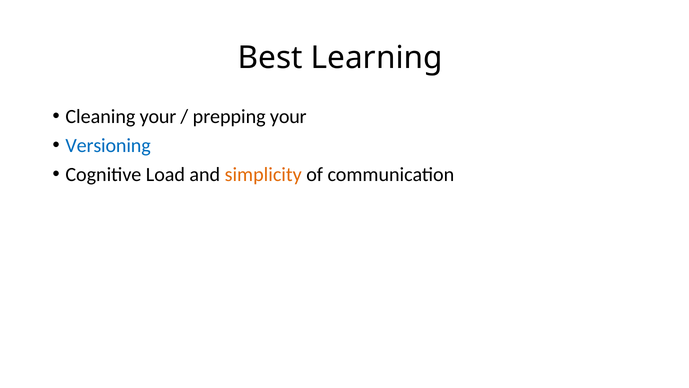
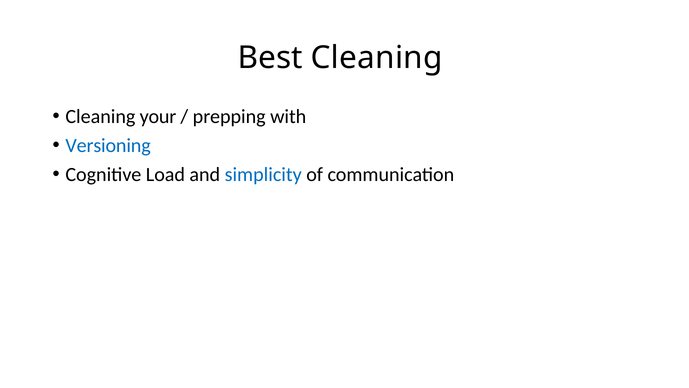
Best Learning: Learning -> Cleaning
prepping your: your -> with
simplicity colour: orange -> blue
